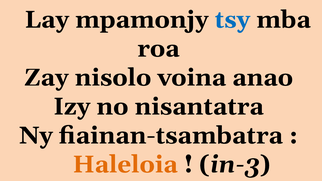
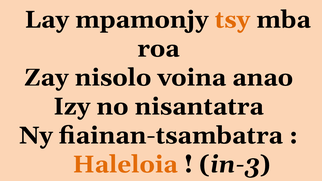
tsy colour: blue -> orange
